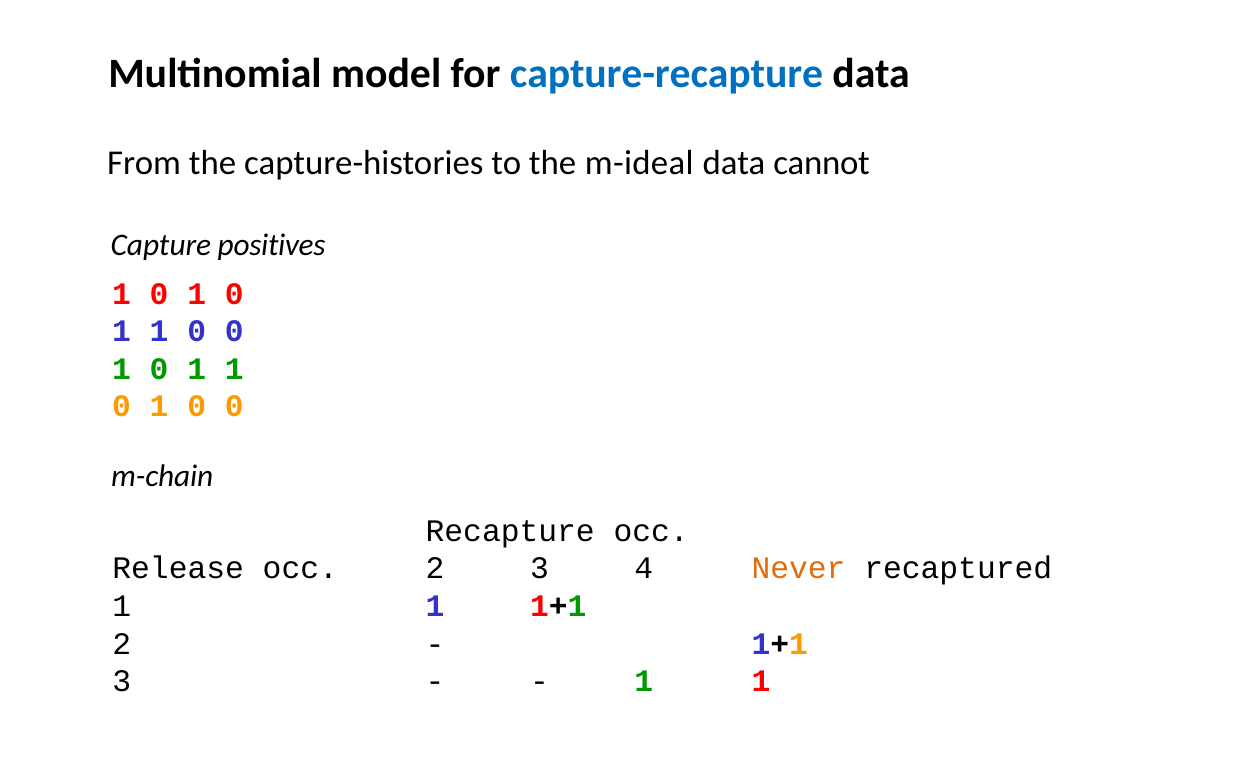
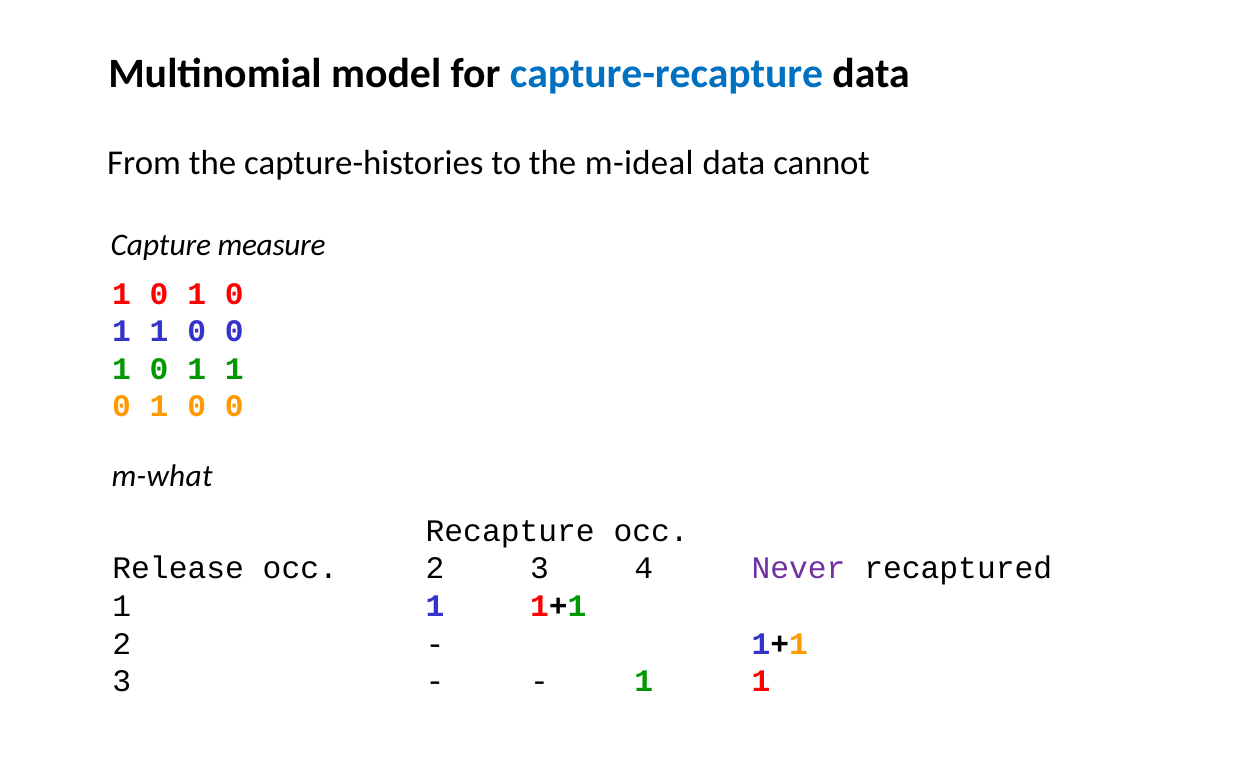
positives: positives -> measure
m-chain: m-chain -> m-what
Never colour: orange -> purple
